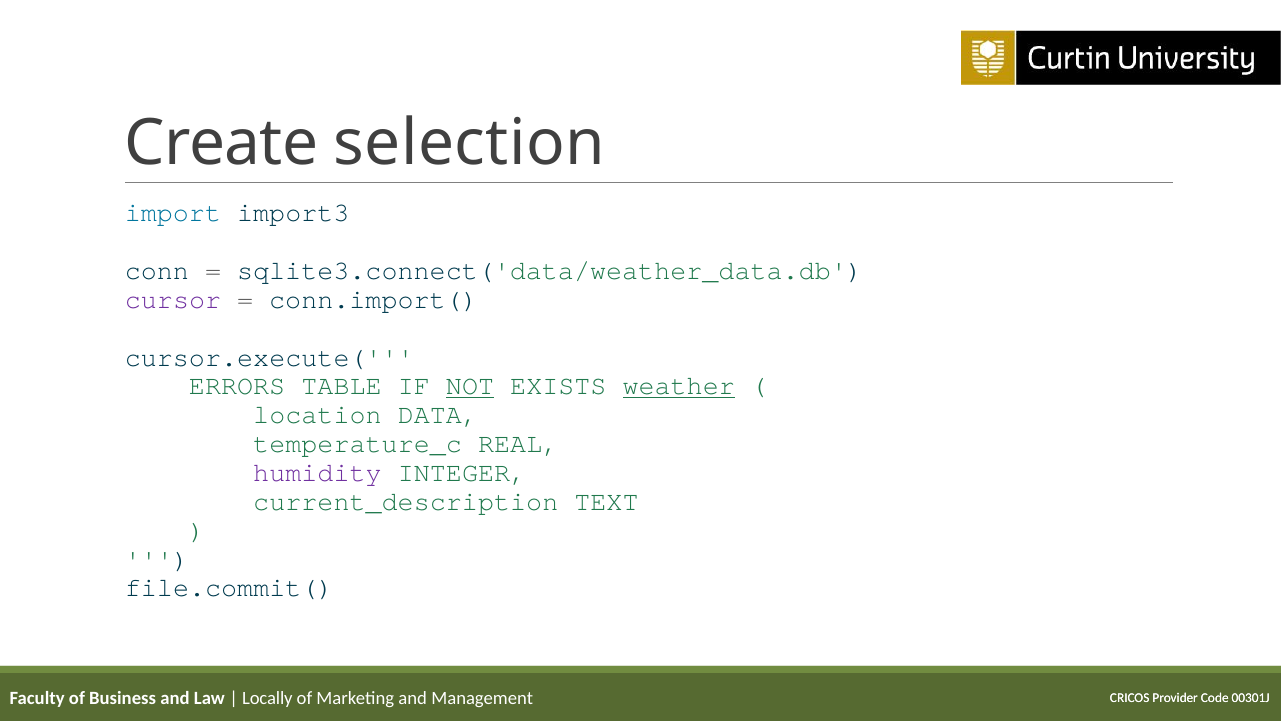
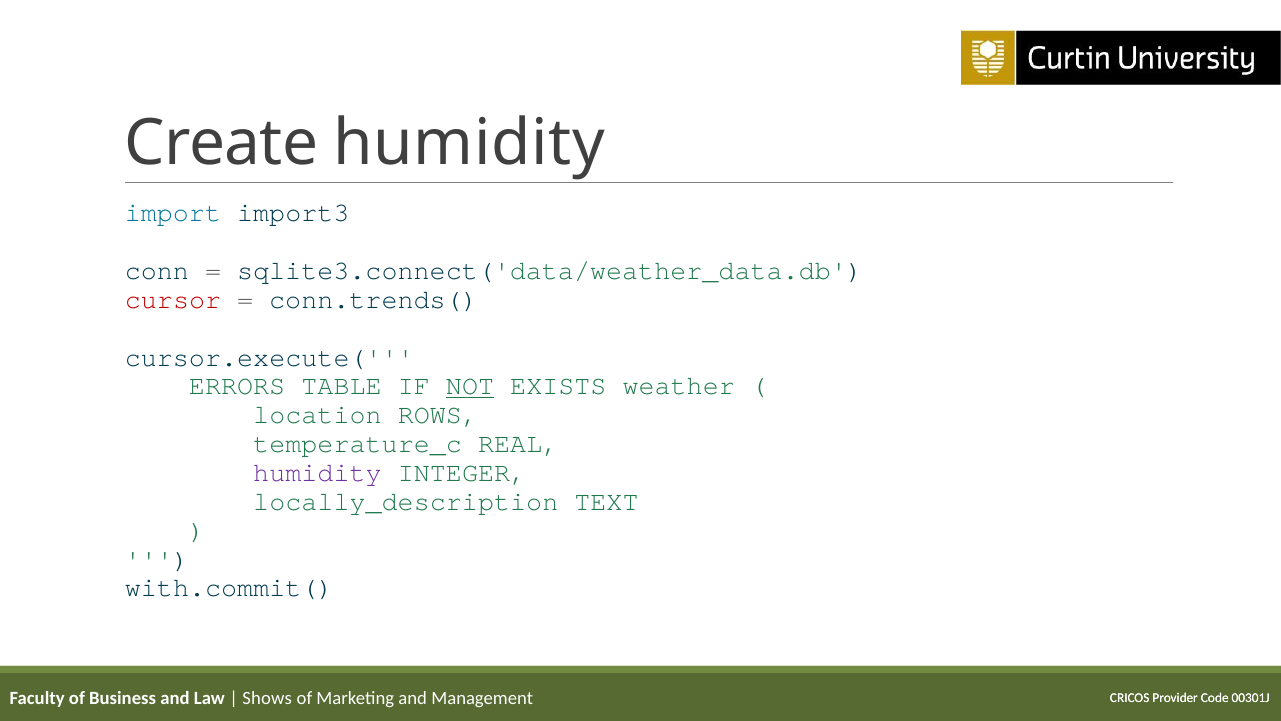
Create selection: selection -> humidity
cursor colour: purple -> red
conn.import(: conn.import( -> conn.trends(
weather underline: present -> none
DATA: DATA -> ROWS
current_description: current_description -> locally_description
file.commit(: file.commit( -> with.commit(
Locally: Locally -> Shows
